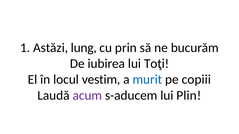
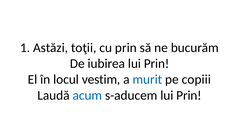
lung: lung -> toţii
iubirea lui Toţi: Toţi -> Prin
acum colour: purple -> blue
s-aducem lui Plin: Plin -> Prin
